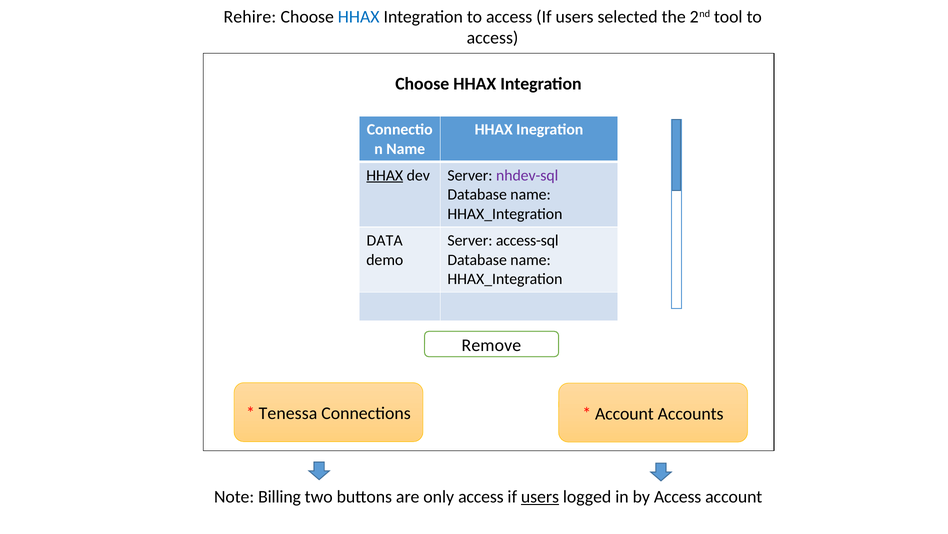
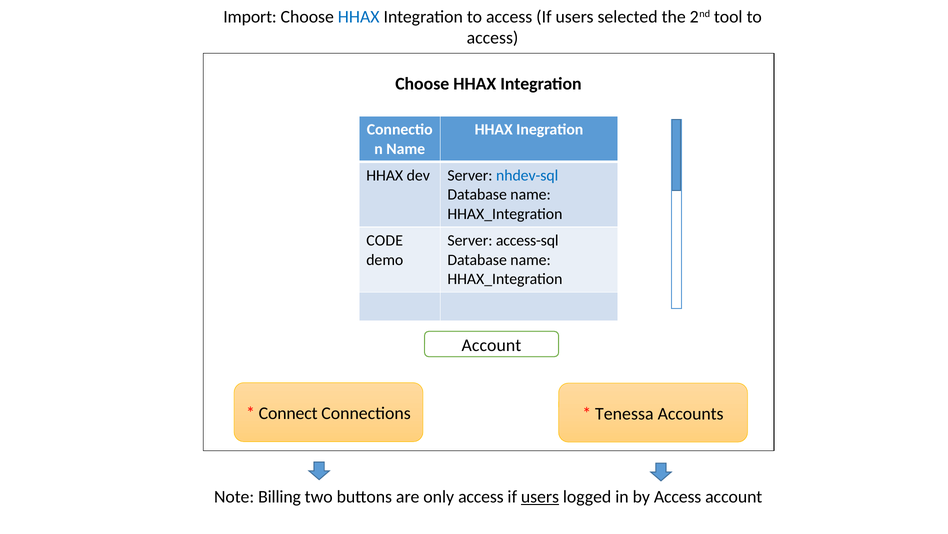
Rehire: Rehire -> Import
HHAX at (385, 175) underline: present -> none
nhdev-sql colour: purple -> blue
DATA: DATA -> CODE
Remove at (491, 345): Remove -> Account
Tenessa: Tenessa -> Connect
Account at (624, 413): Account -> Tenessa
